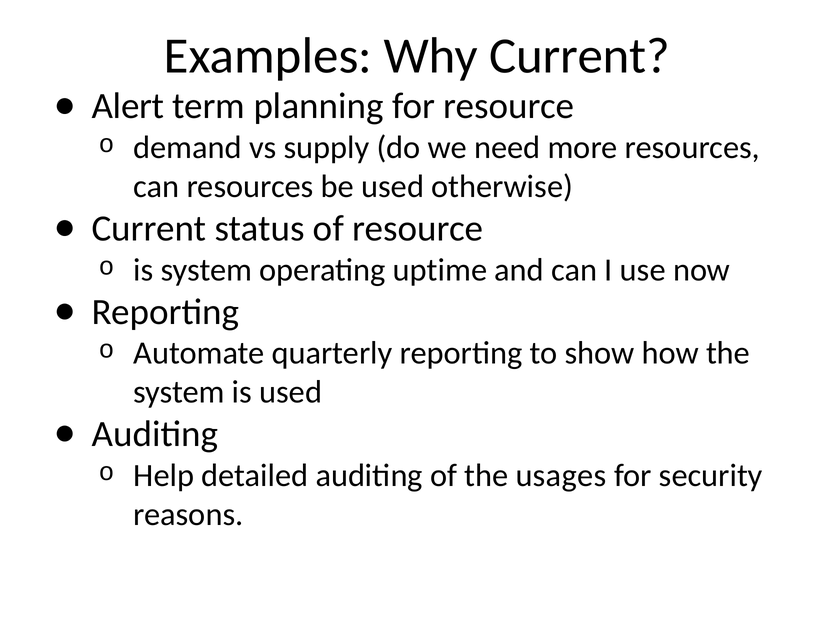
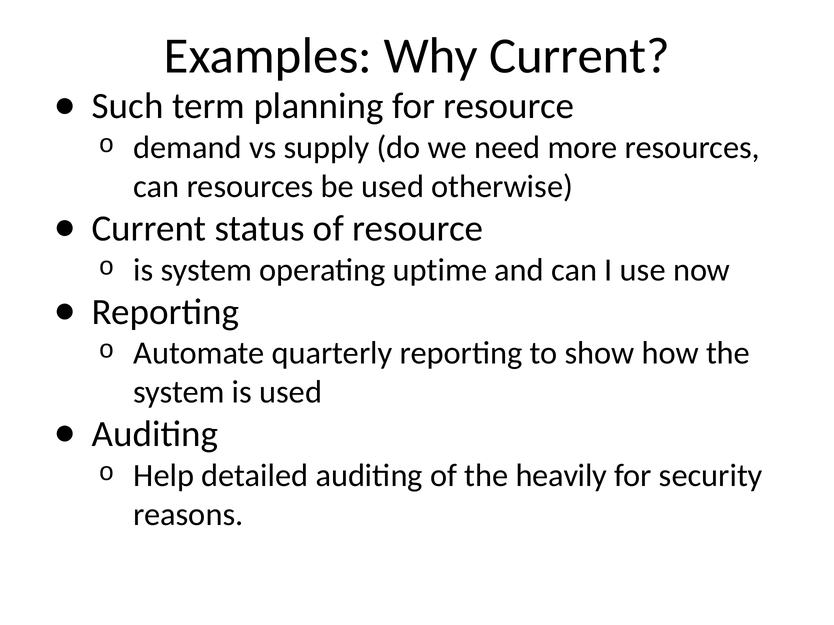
Alert: Alert -> Such
usages: usages -> heavily
